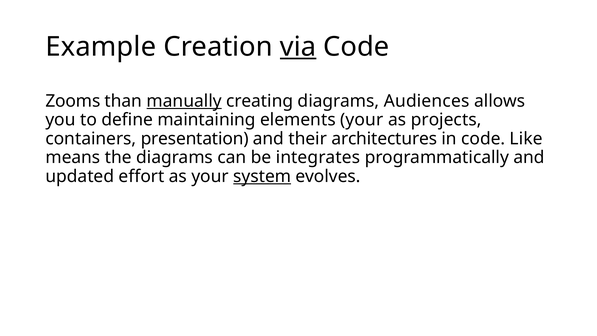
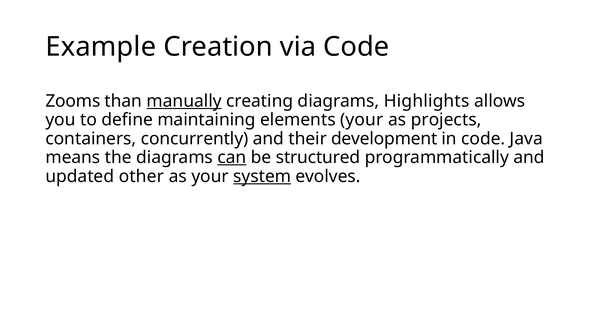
via underline: present -> none
Audiences: Audiences -> Highlights
presentation: presentation -> concurrently
architectures: architectures -> development
Like: Like -> Java
can underline: none -> present
integrates: integrates -> structured
effort: effort -> other
